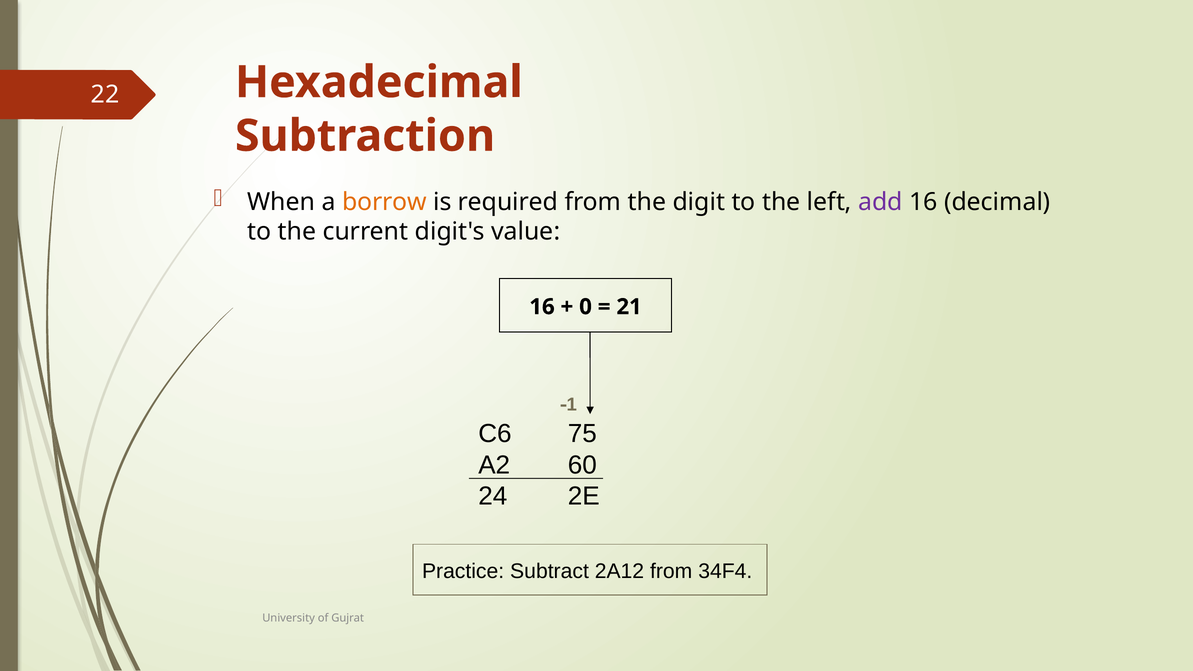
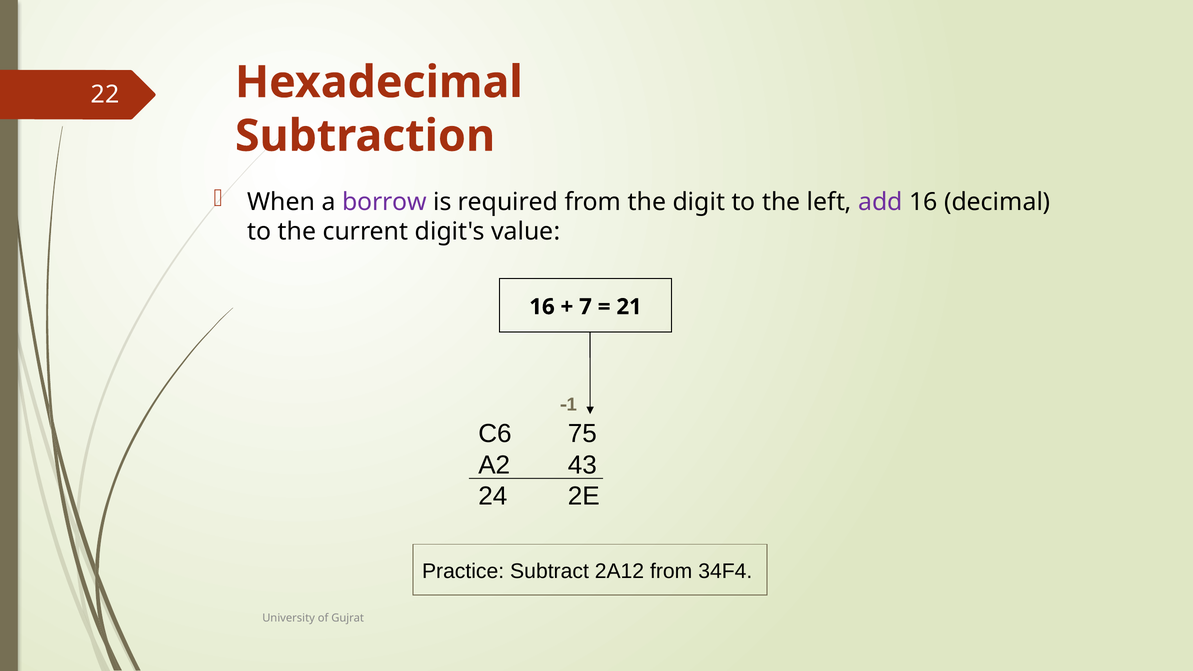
borrow colour: orange -> purple
0: 0 -> 7
60: 60 -> 43
